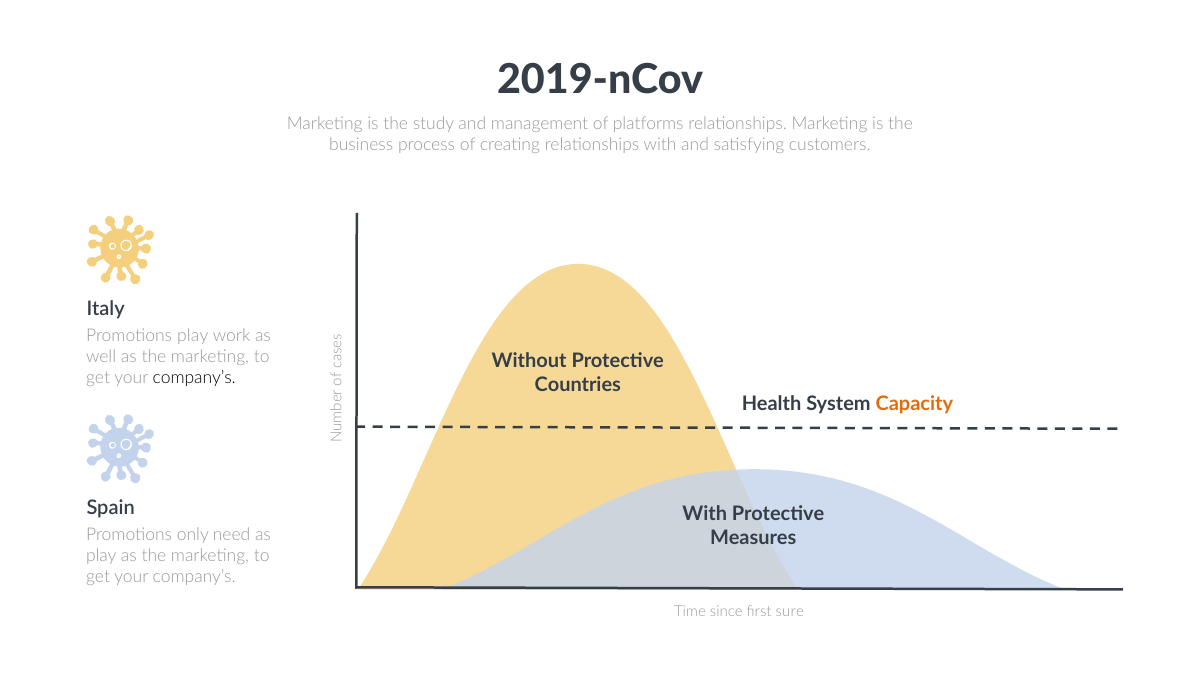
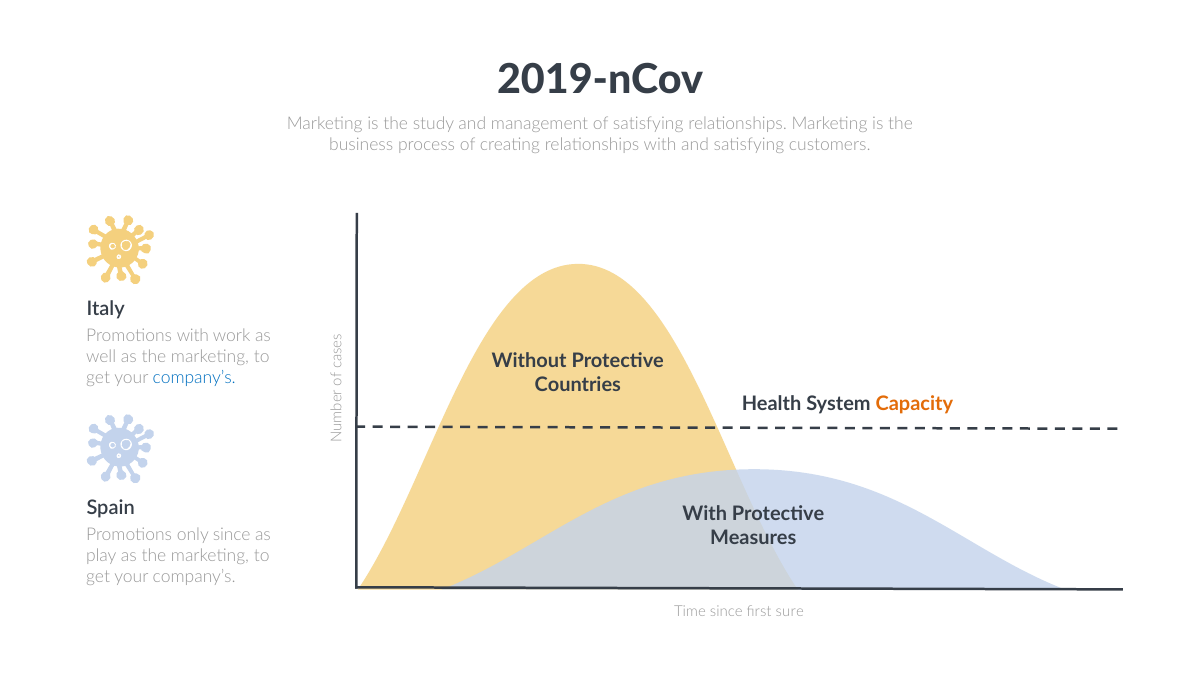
of platforms: platforms -> satisfying
Promotions play: play -> with
company’s at (194, 378) colour: black -> blue
only need: need -> since
